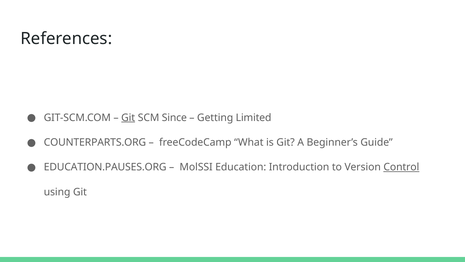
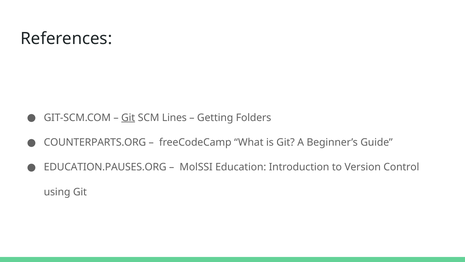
Since: Since -> Lines
Limited: Limited -> Folders
Control underline: present -> none
